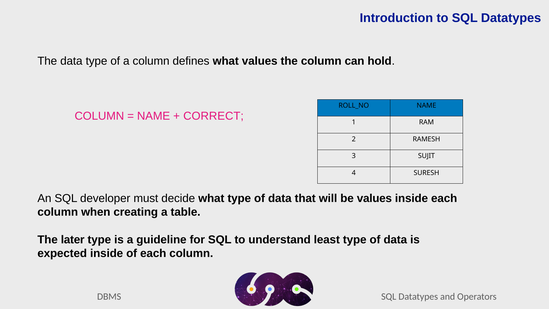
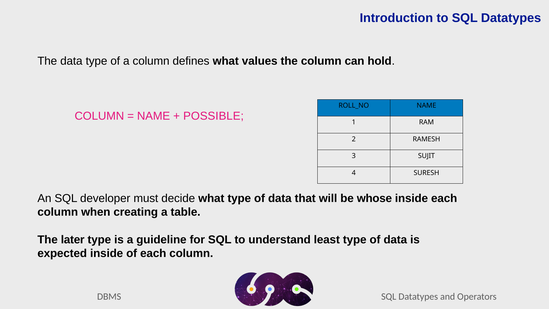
CORRECT: CORRECT -> POSSIBLE
be values: values -> whose
